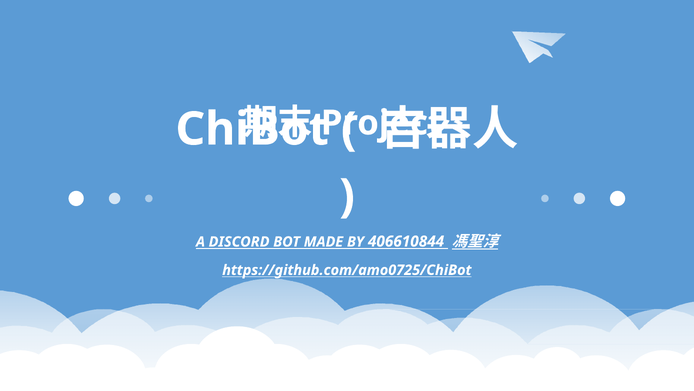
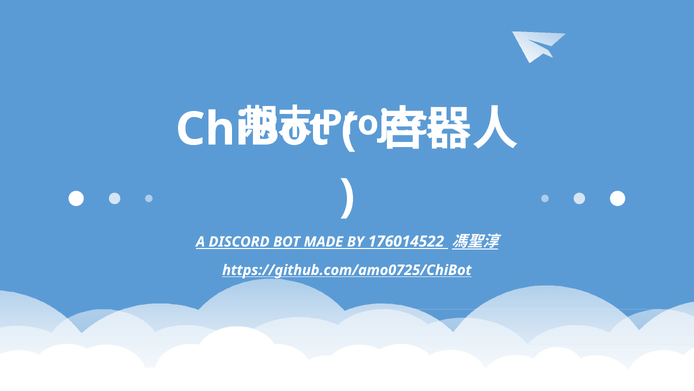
406610844: 406610844 -> 176014522
